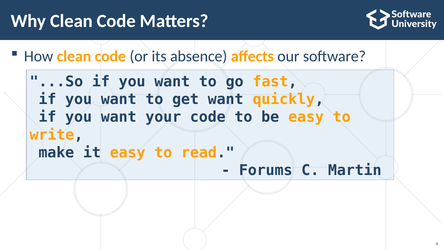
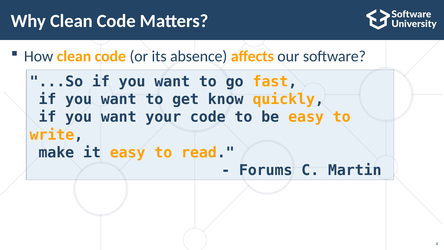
get want: want -> know
